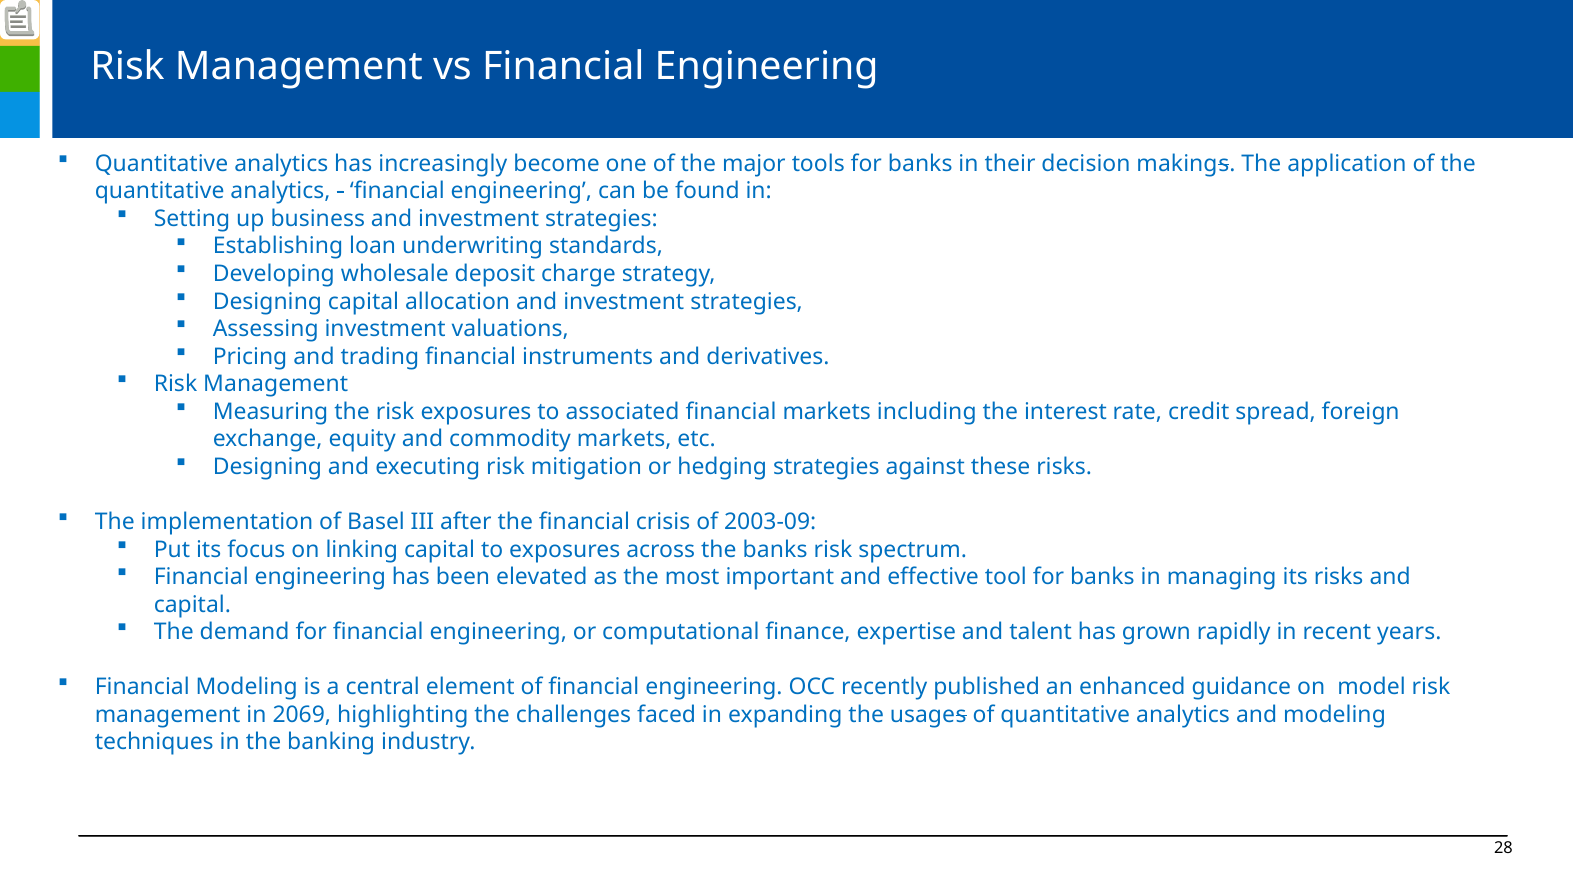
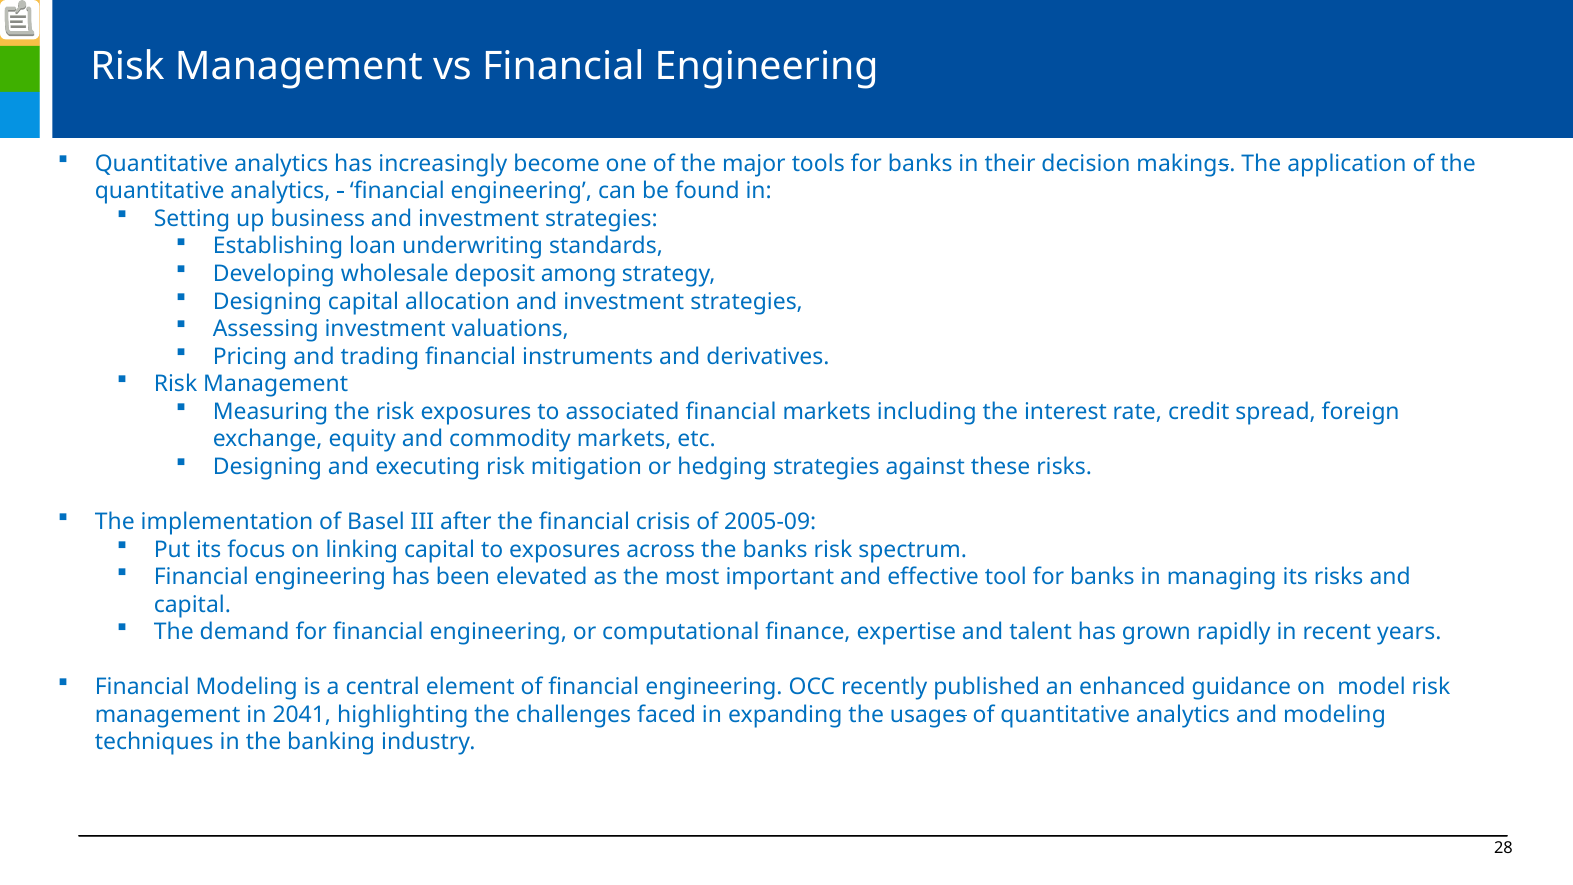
charge: charge -> among
2003-09: 2003-09 -> 2005-09
2069: 2069 -> 2041
